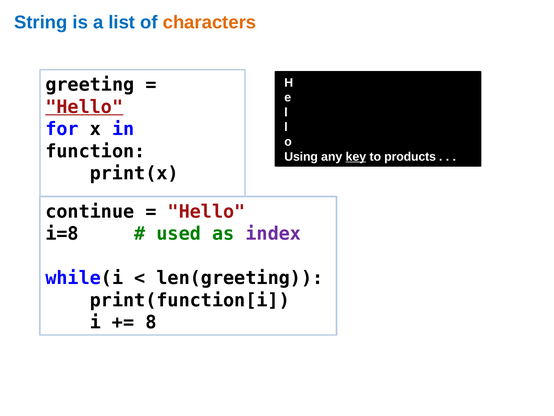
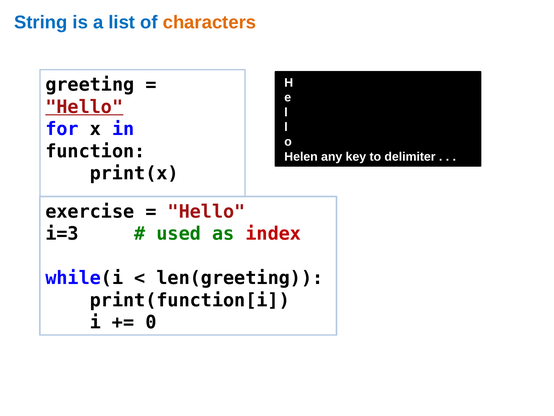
Using: Using -> Helen
key underline: present -> none
products: products -> delimiter
continue: continue -> exercise
i=8: i=8 -> i=3
index colour: purple -> red
8 at (151, 322): 8 -> 0
